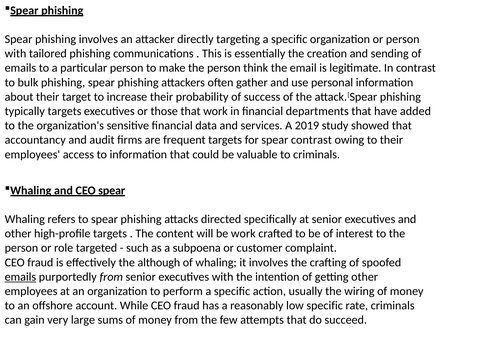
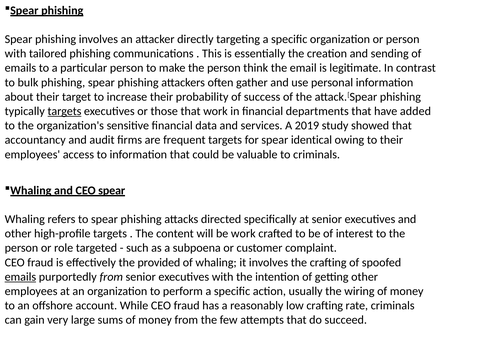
targets at (64, 111) underline: none -> present
spear contrast: contrast -> identical
although: although -> provided
low specific: specific -> crafting
